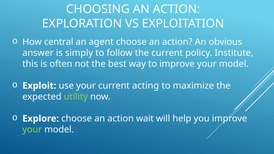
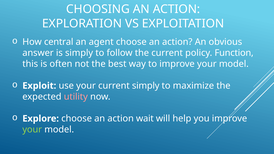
Institute: Institute -> Function
current acting: acting -> simply
utility colour: light green -> pink
